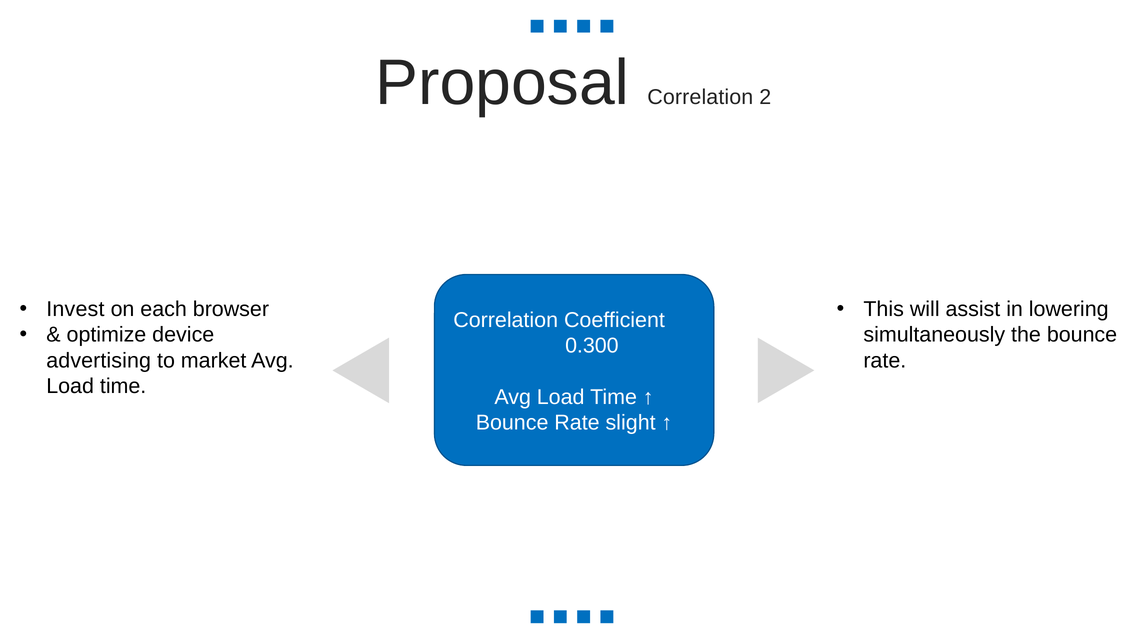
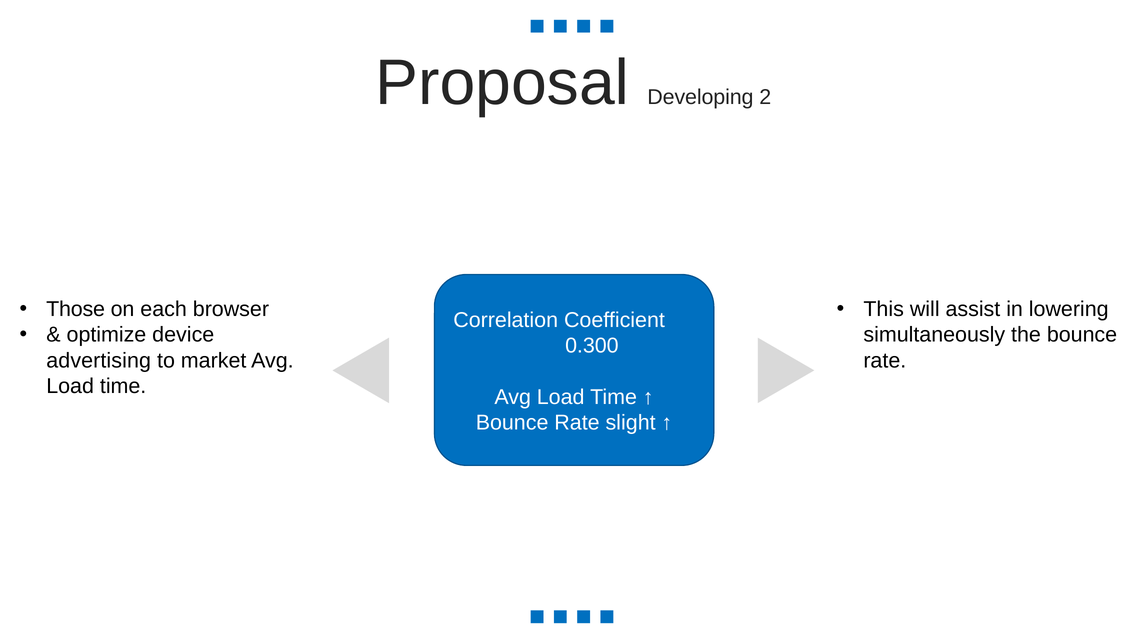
Proposal Correlation: Correlation -> Developing
Invest: Invest -> Those
